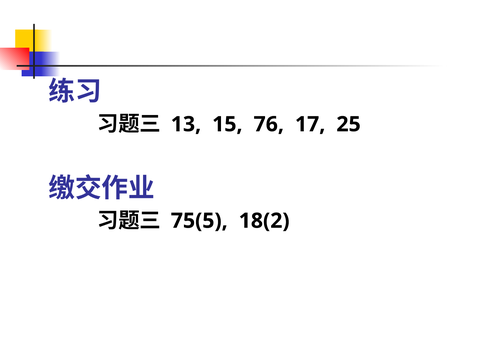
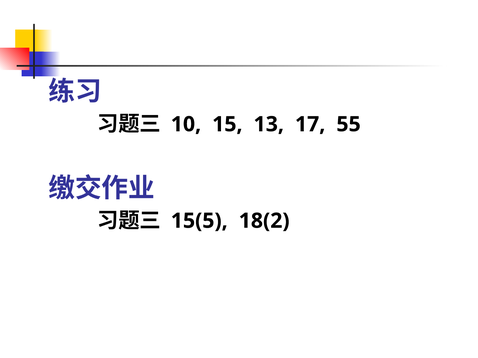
13: 13 -> 10
76: 76 -> 13
25: 25 -> 55
75(5: 75(5 -> 15(5
